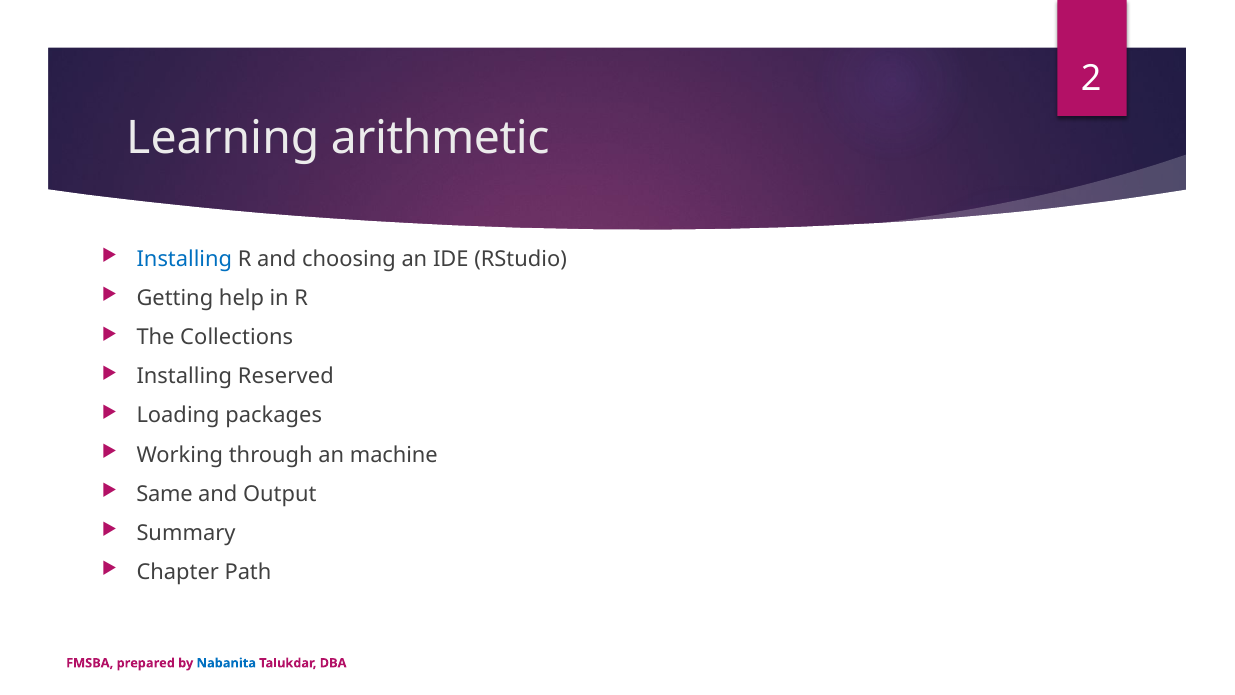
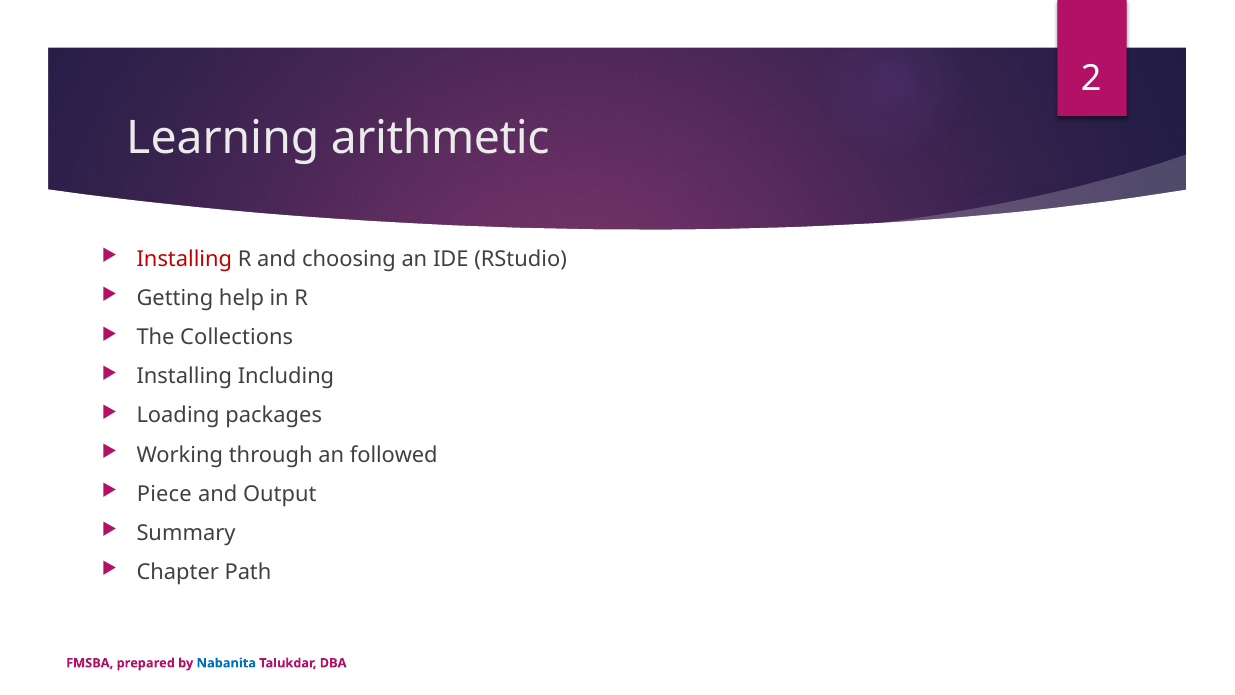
Installing at (184, 259) colour: blue -> red
Reserved: Reserved -> Including
machine: machine -> followed
Same: Same -> Piece
